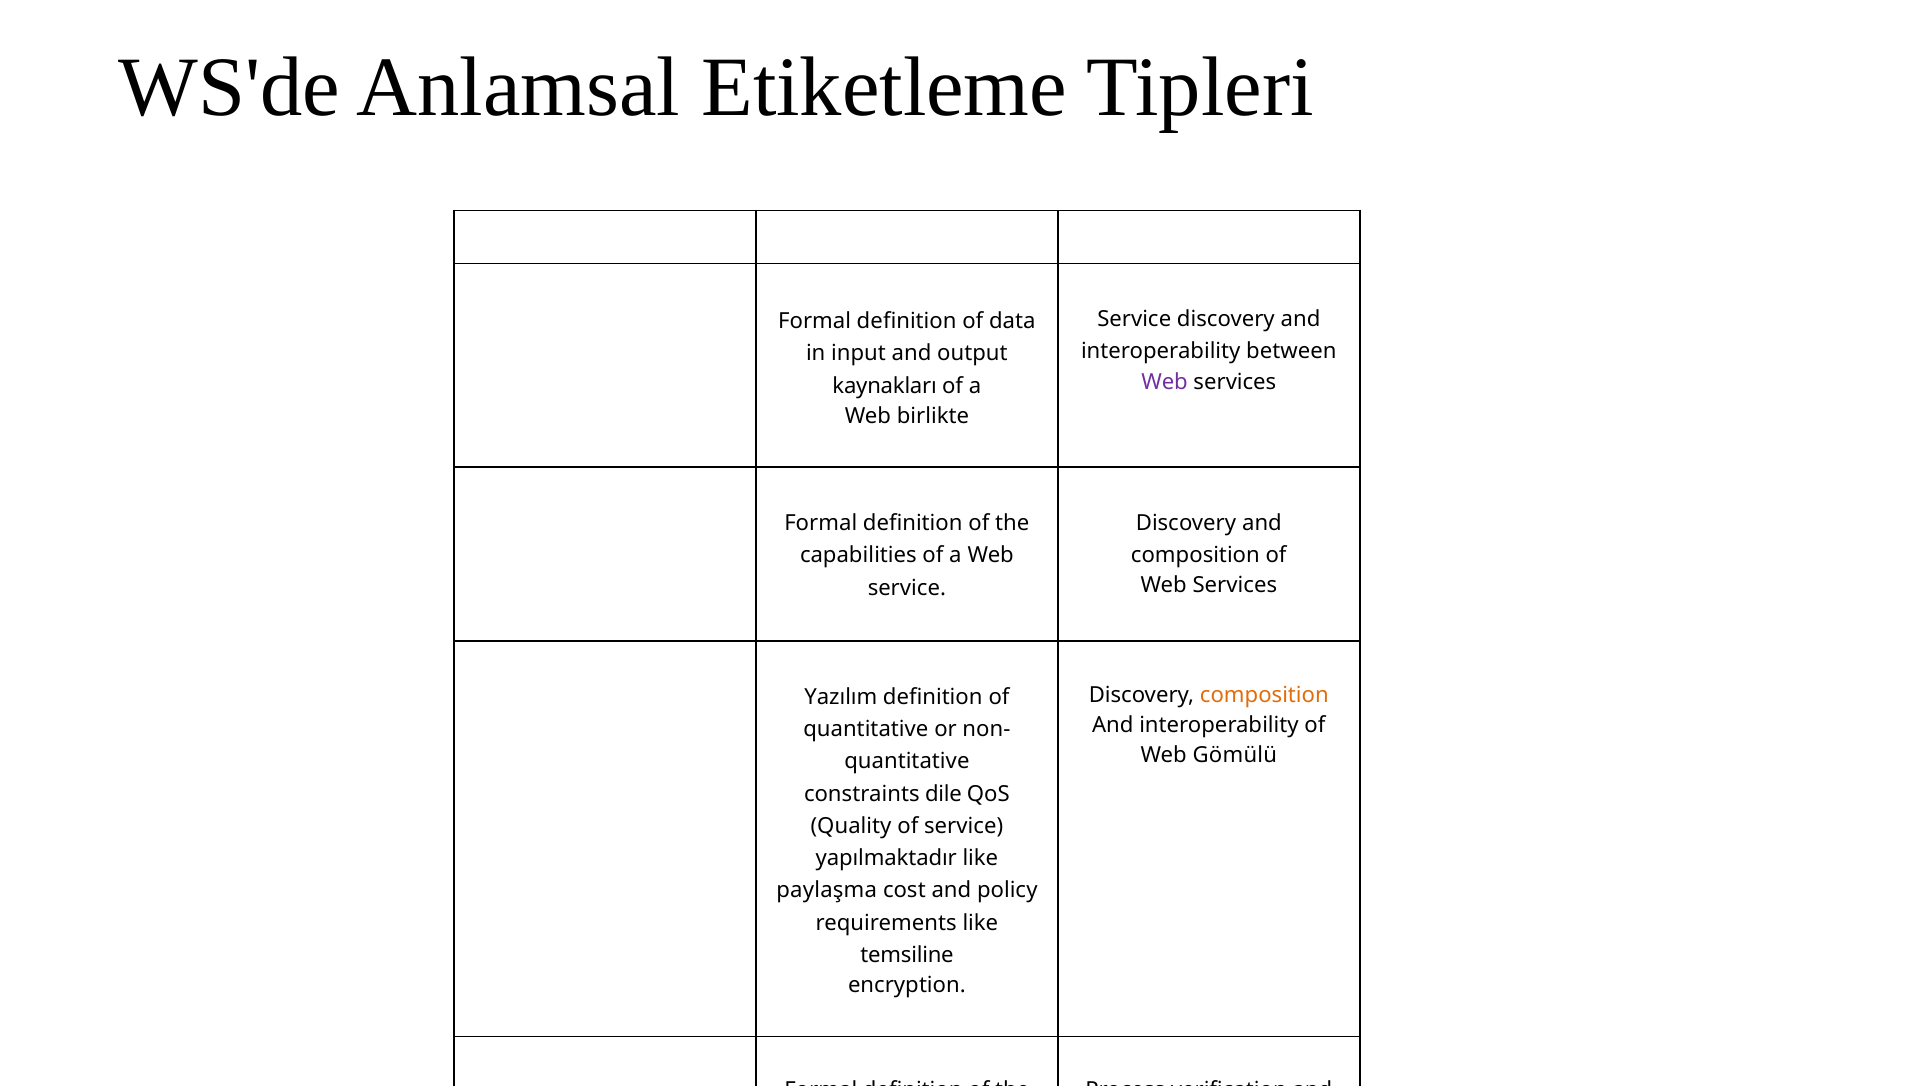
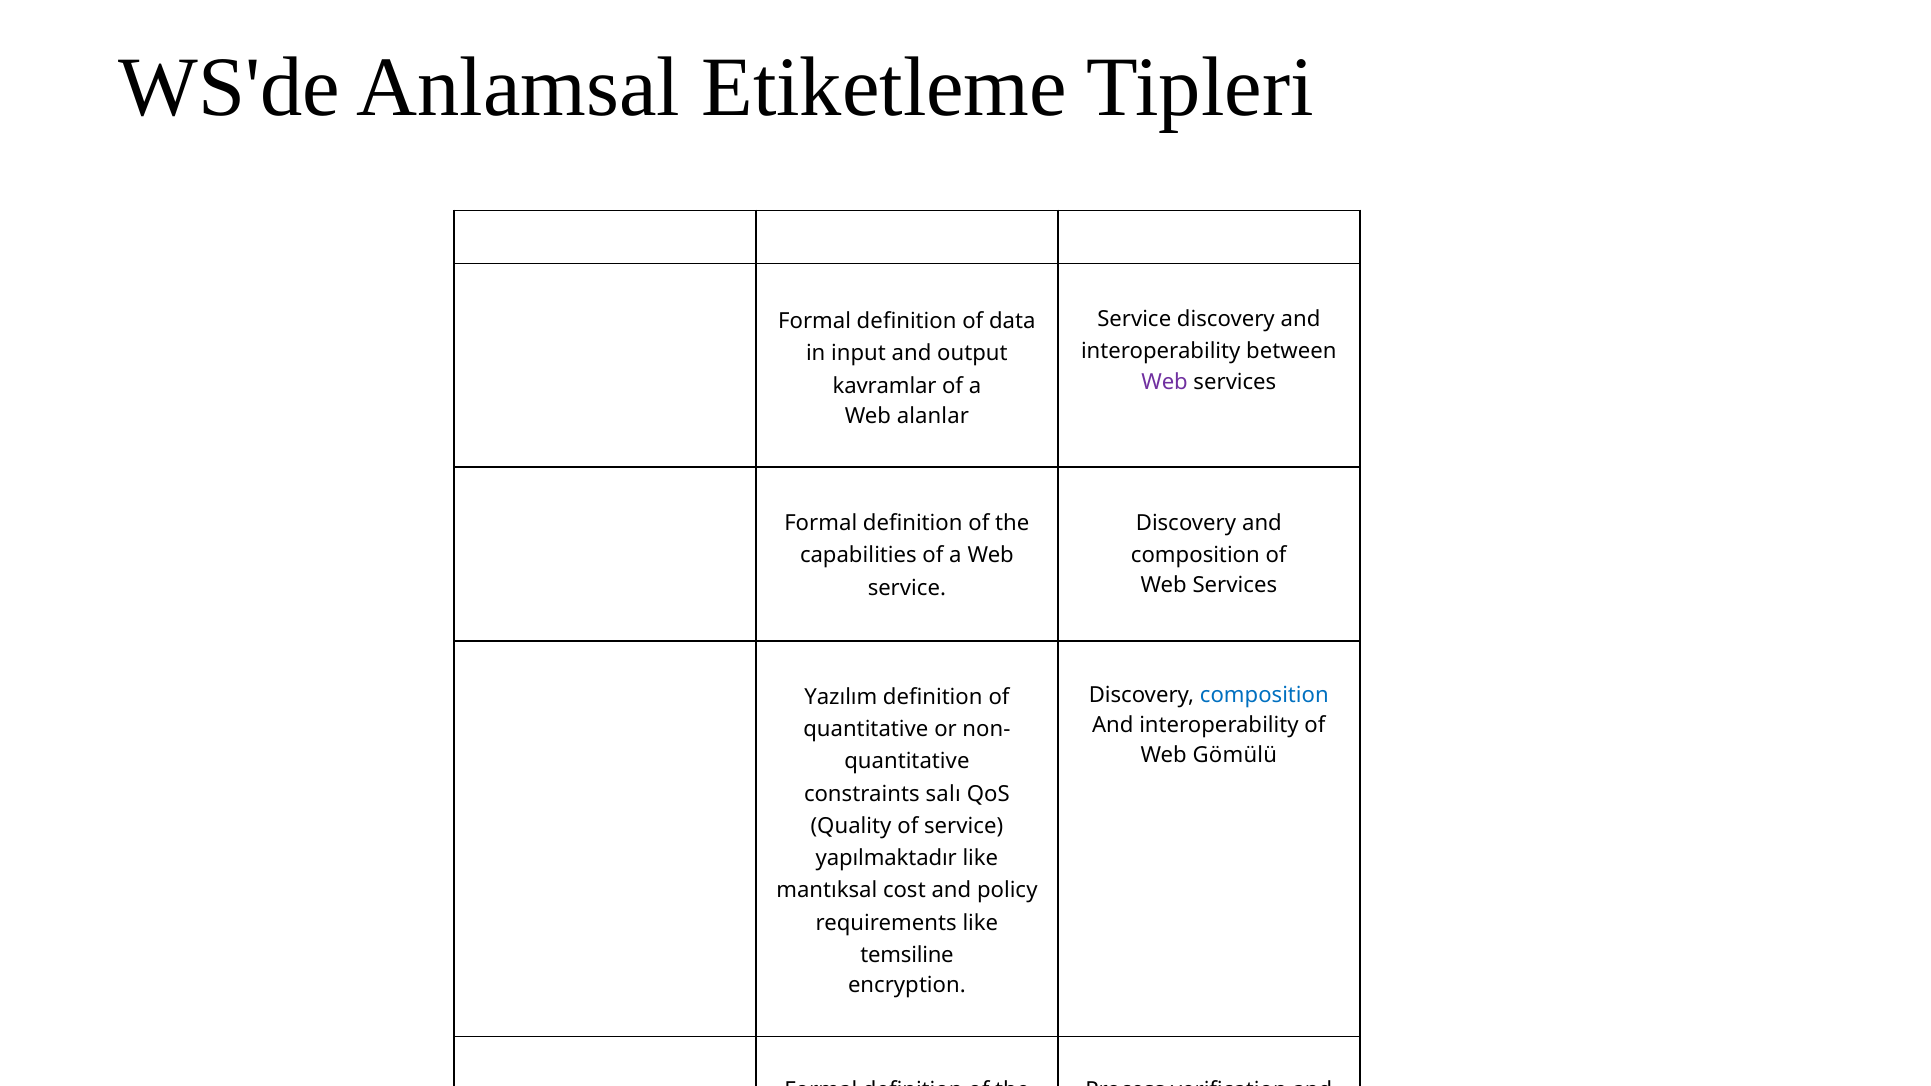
kaynakları: kaynakları -> kavramlar
birlikte: birlikte -> alanlar
composition at (1264, 695) colour: orange -> blue
dile: dile -> salı
paylaşma: paylaşma -> mantıksal
